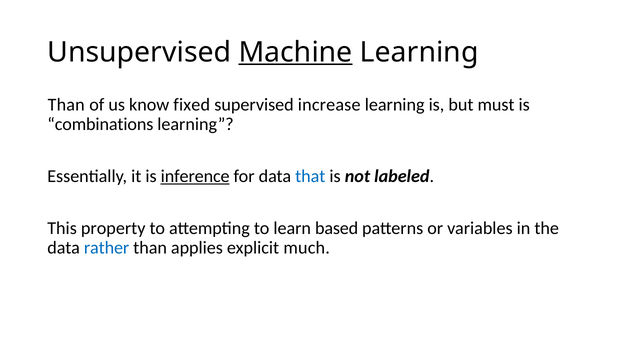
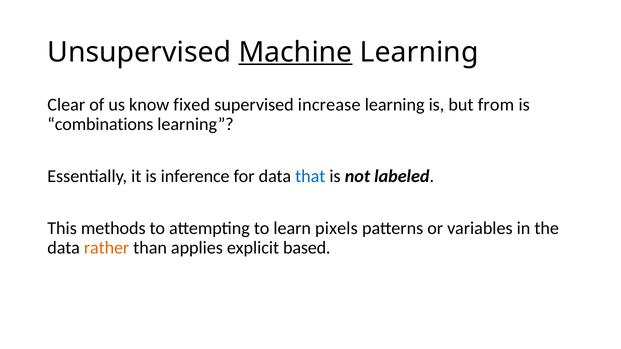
Than at (66, 105): Than -> Clear
must: must -> from
inference underline: present -> none
property: property -> methods
based: based -> pixels
rather colour: blue -> orange
much: much -> based
